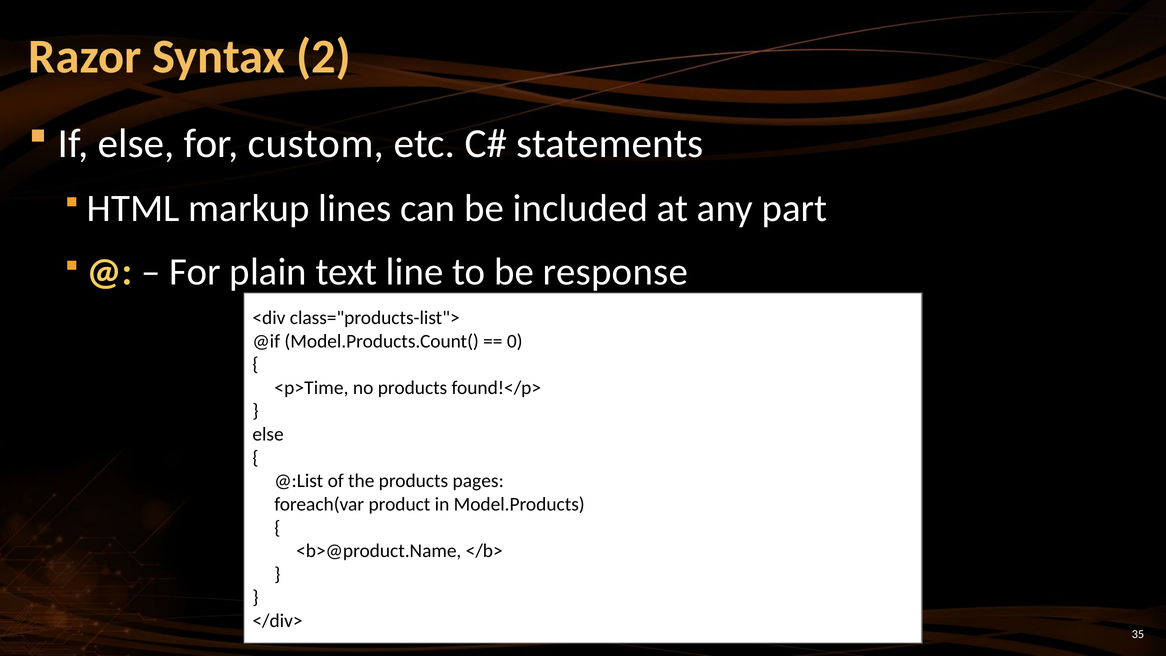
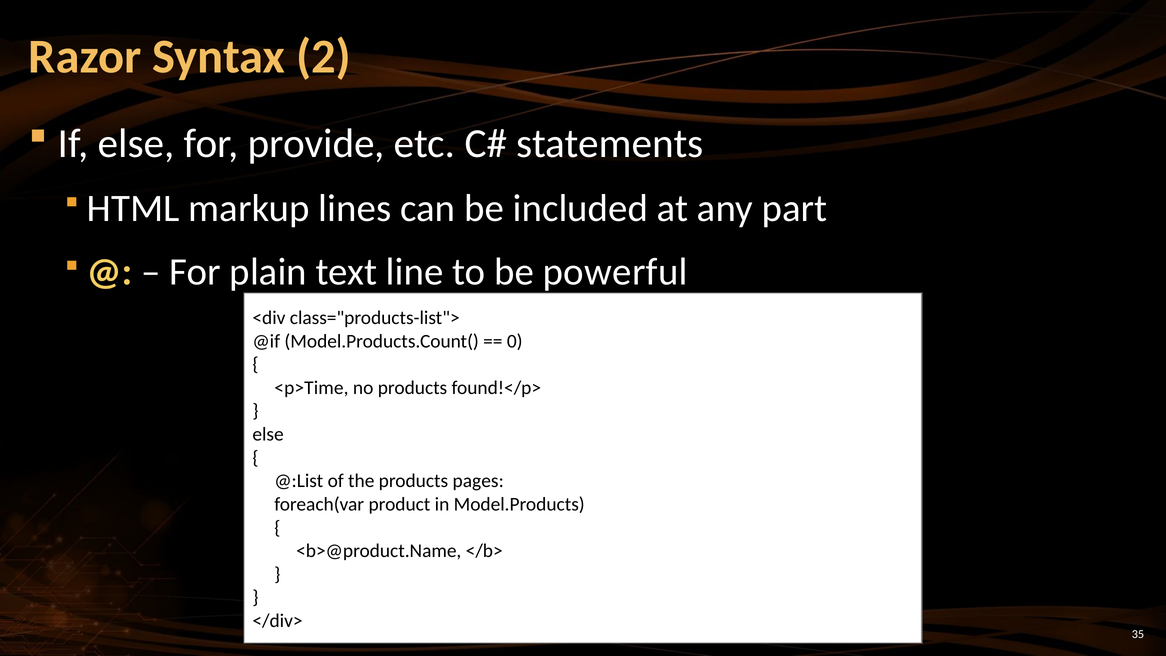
custom: custom -> provide
response: response -> powerful
